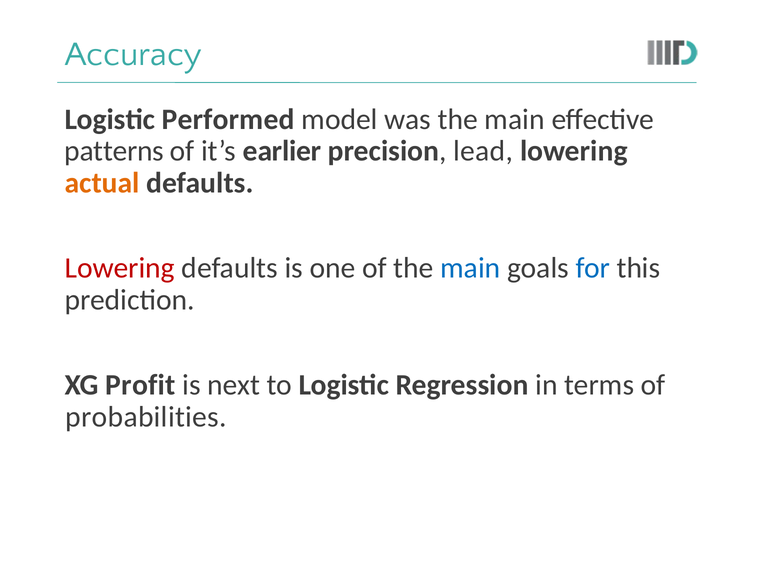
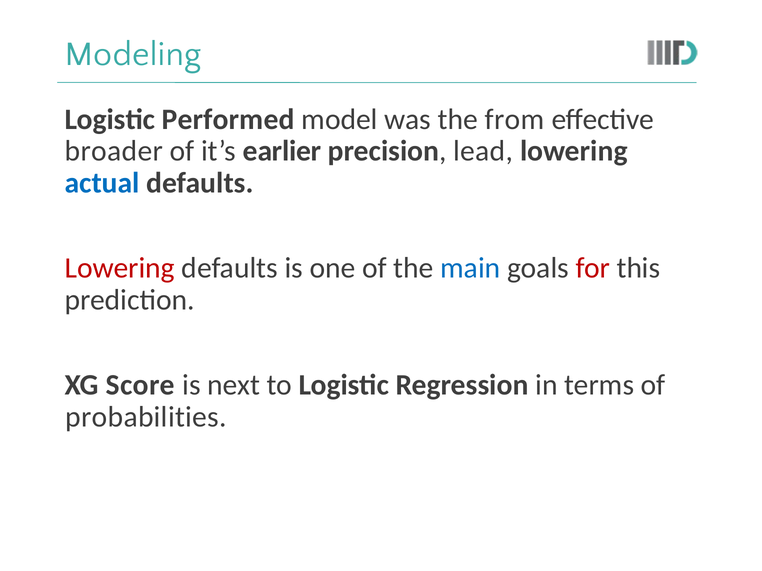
Accuracy: Accuracy -> Modeling
was the main: main -> from
patterns: patterns -> broader
actual colour: orange -> blue
for colour: blue -> red
Profit: Profit -> Score
